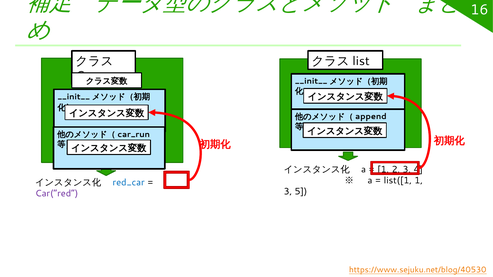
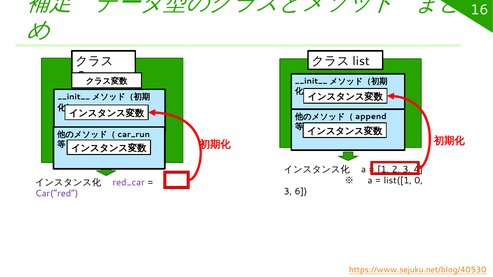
list([1 1: 1 -> 0
red_car colour: blue -> purple
5: 5 -> 6
